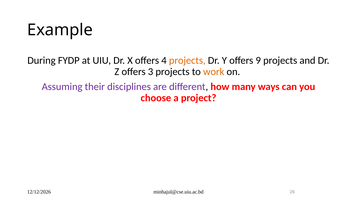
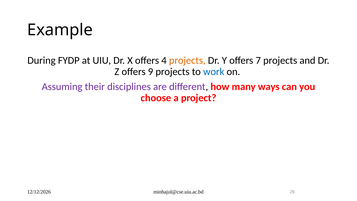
9: 9 -> 7
3: 3 -> 9
work colour: orange -> blue
